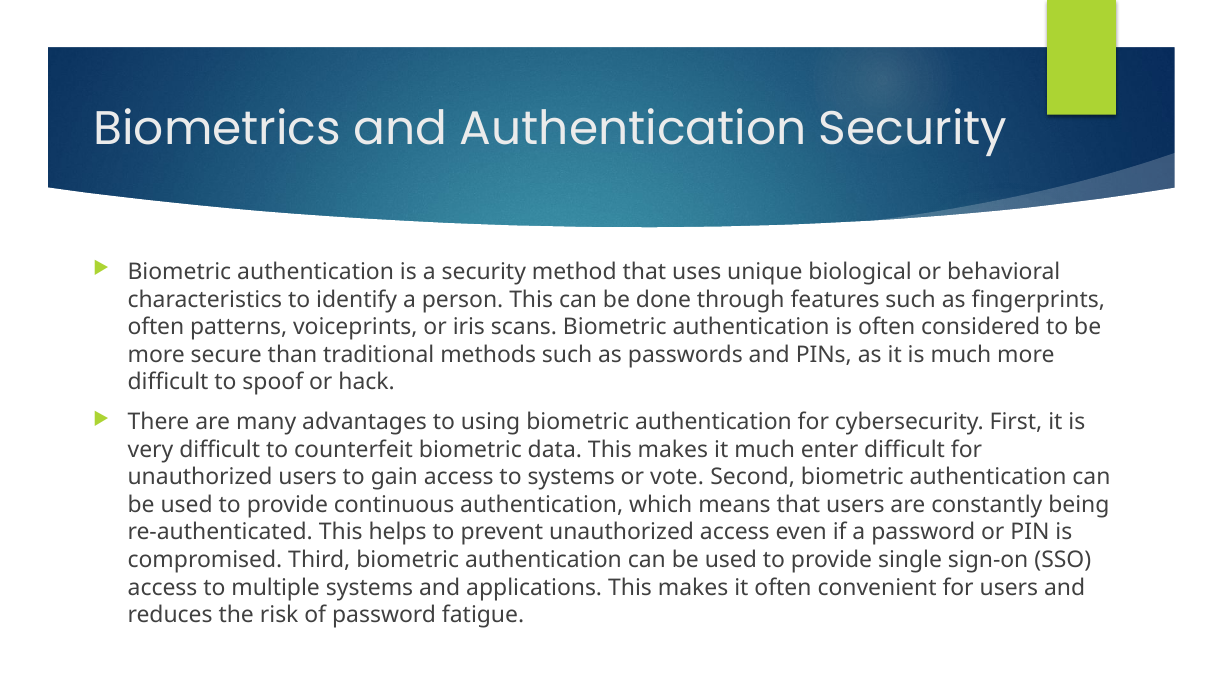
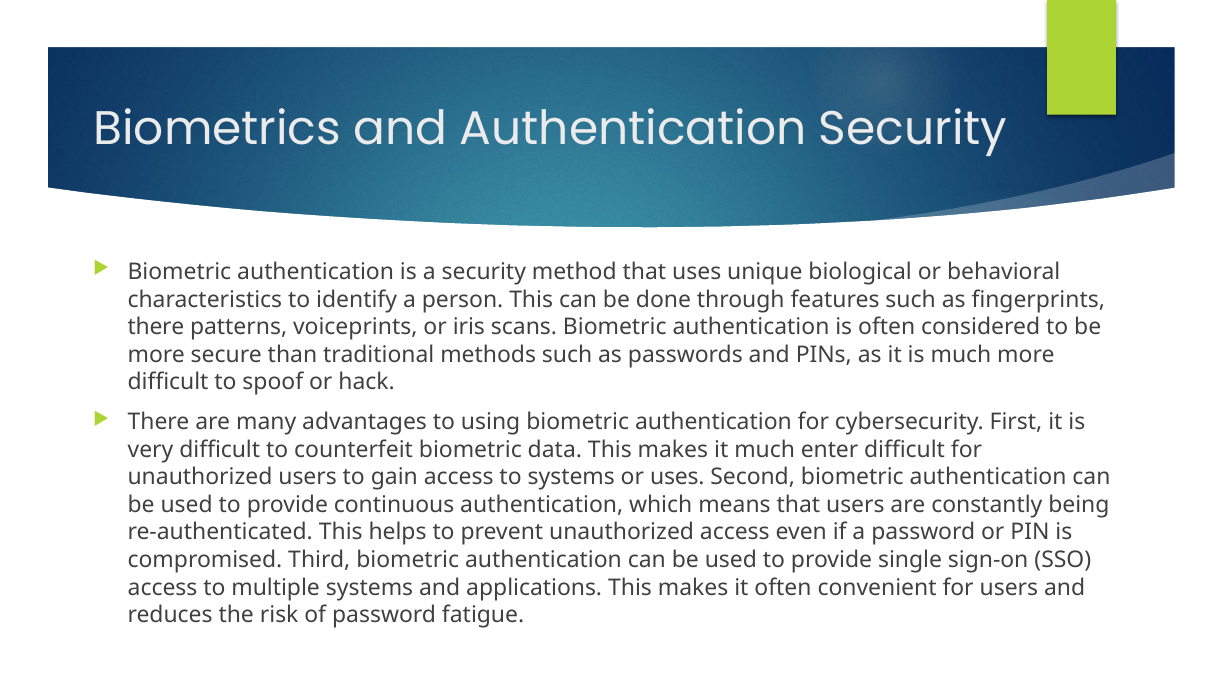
often at (156, 327): often -> there
or vote: vote -> uses
